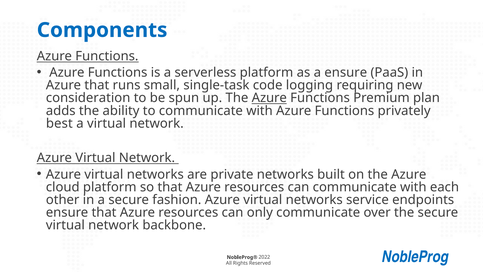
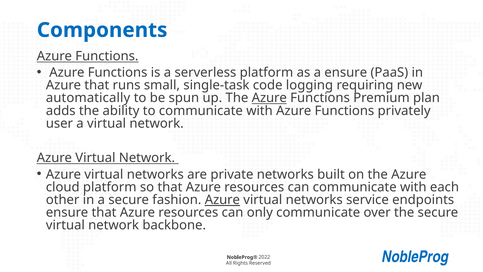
consideration: consideration -> automatically
best: best -> user
Azure at (222, 200) underline: none -> present
